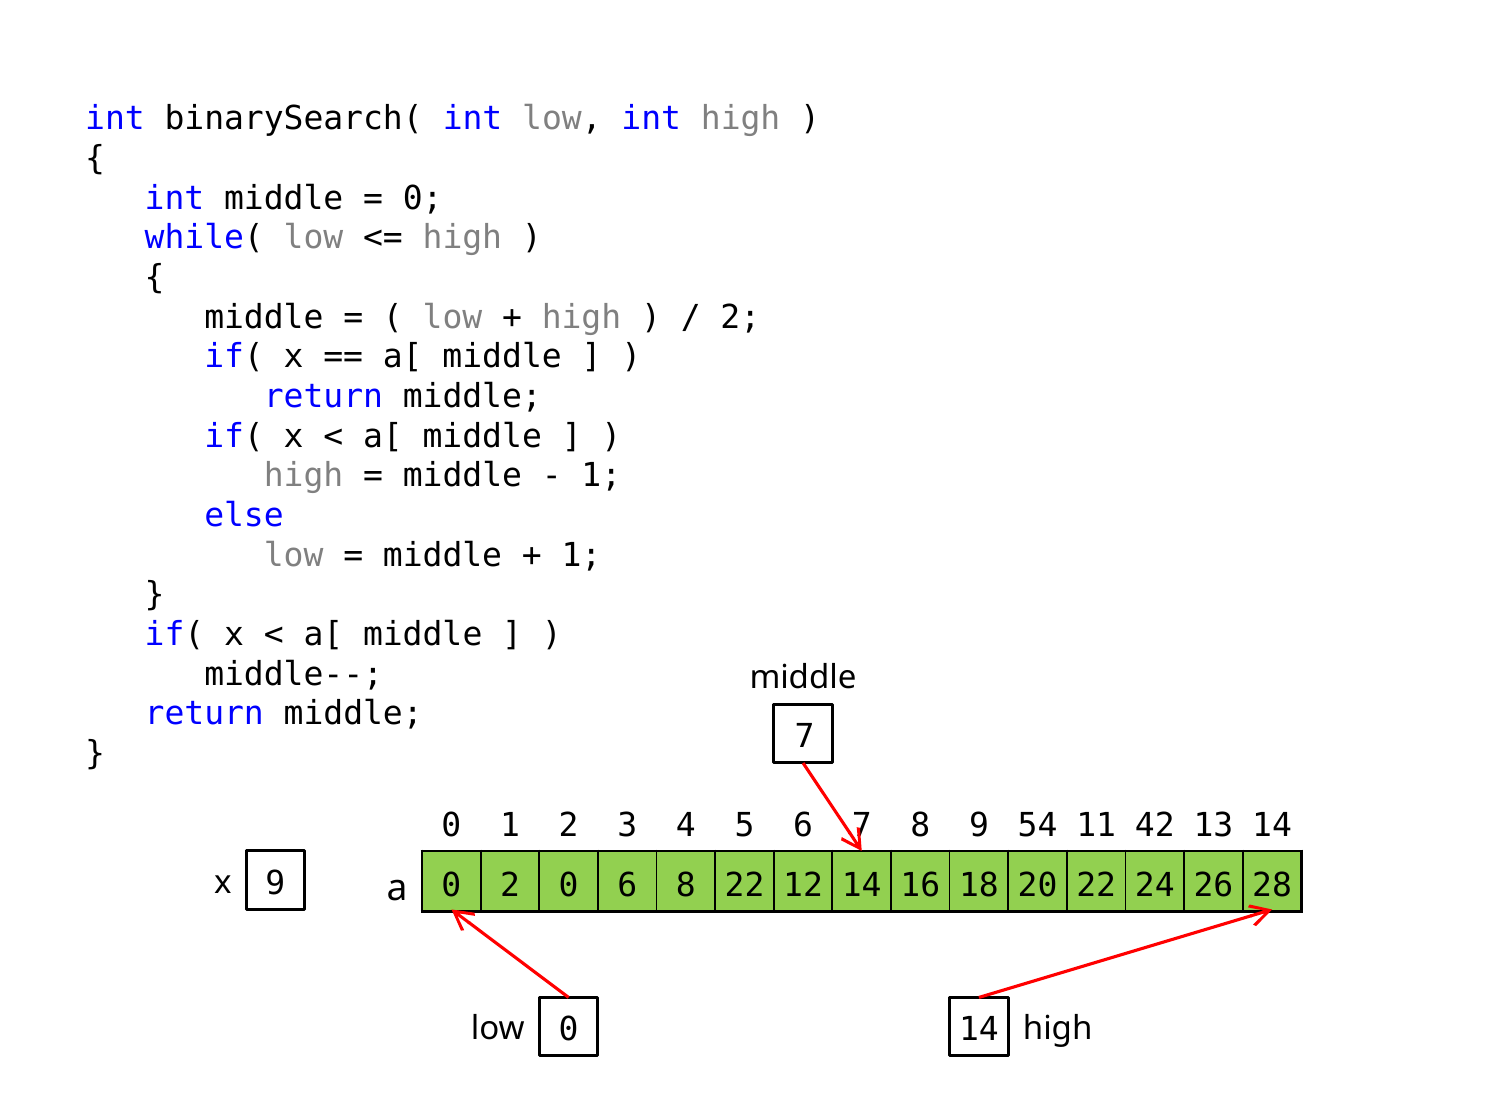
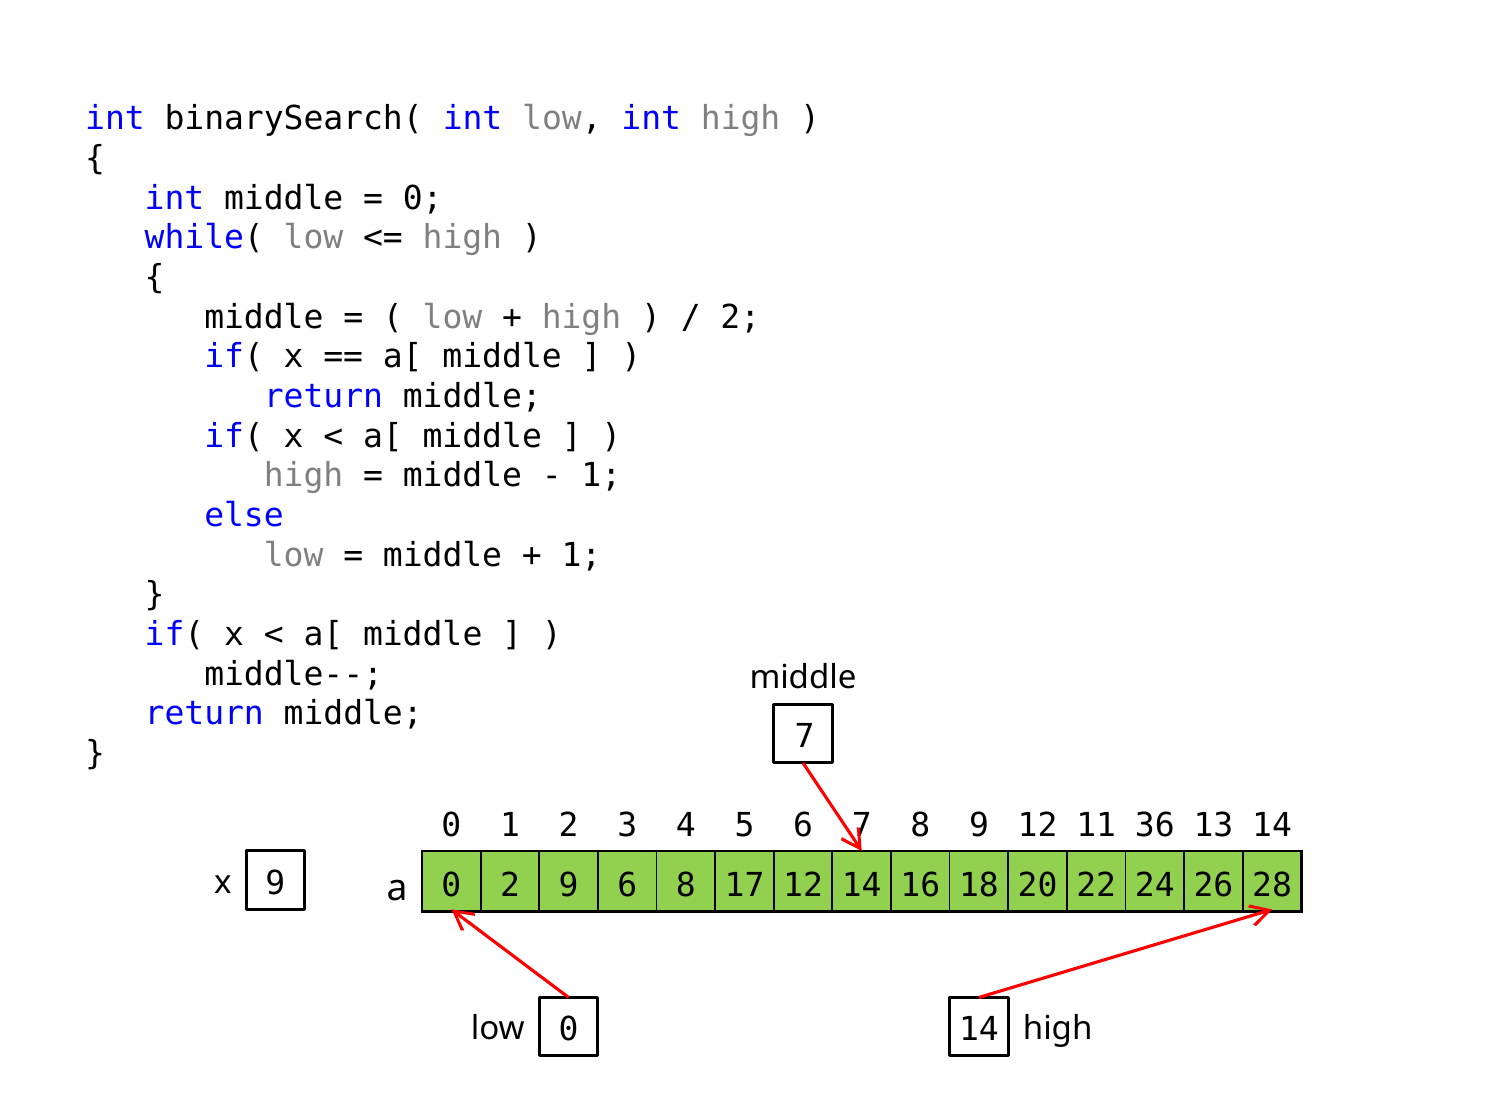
9 54: 54 -> 12
42: 42 -> 36
2 0: 0 -> 9
8 22: 22 -> 17
